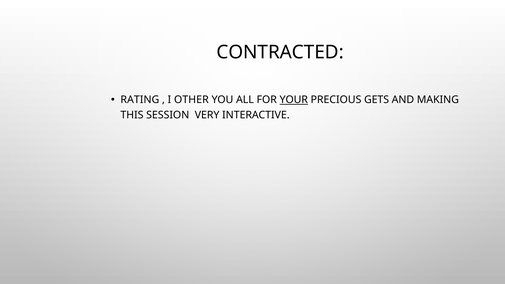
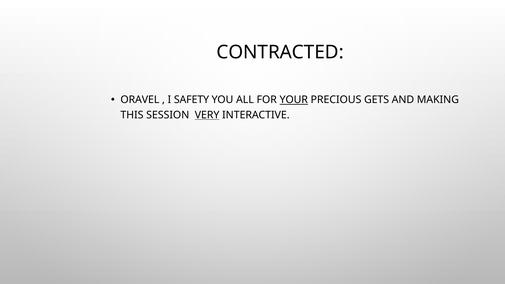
RATING: RATING -> ORAVEL
OTHER: OTHER -> SAFETY
VERY underline: none -> present
